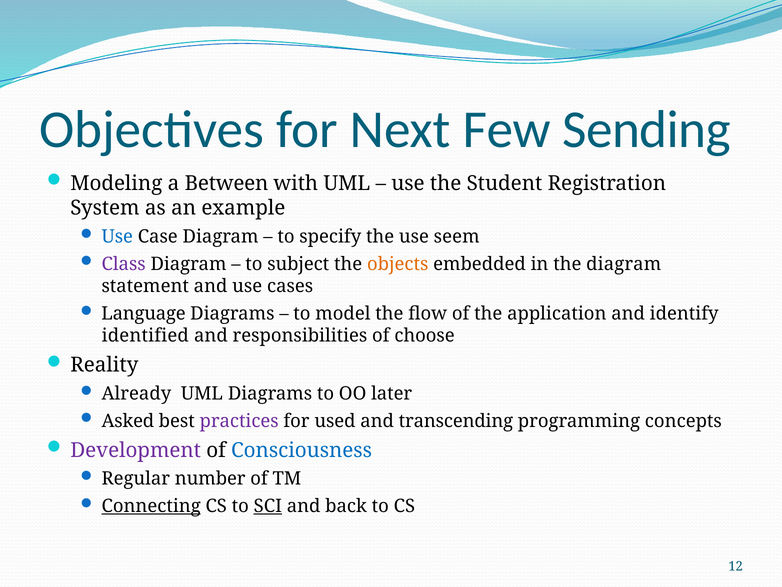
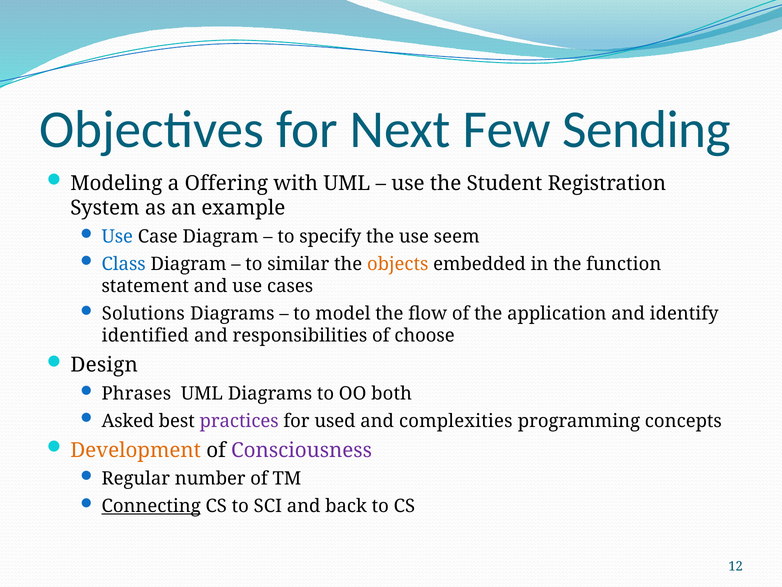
Between: Between -> Offering
Class colour: purple -> blue
subject: subject -> similar
the diagram: diagram -> function
Language: Language -> Solutions
Reality: Reality -> Design
Already: Already -> Phrases
later: later -> both
transcending: transcending -> complexities
Development colour: purple -> orange
Consciousness colour: blue -> purple
SCI underline: present -> none
